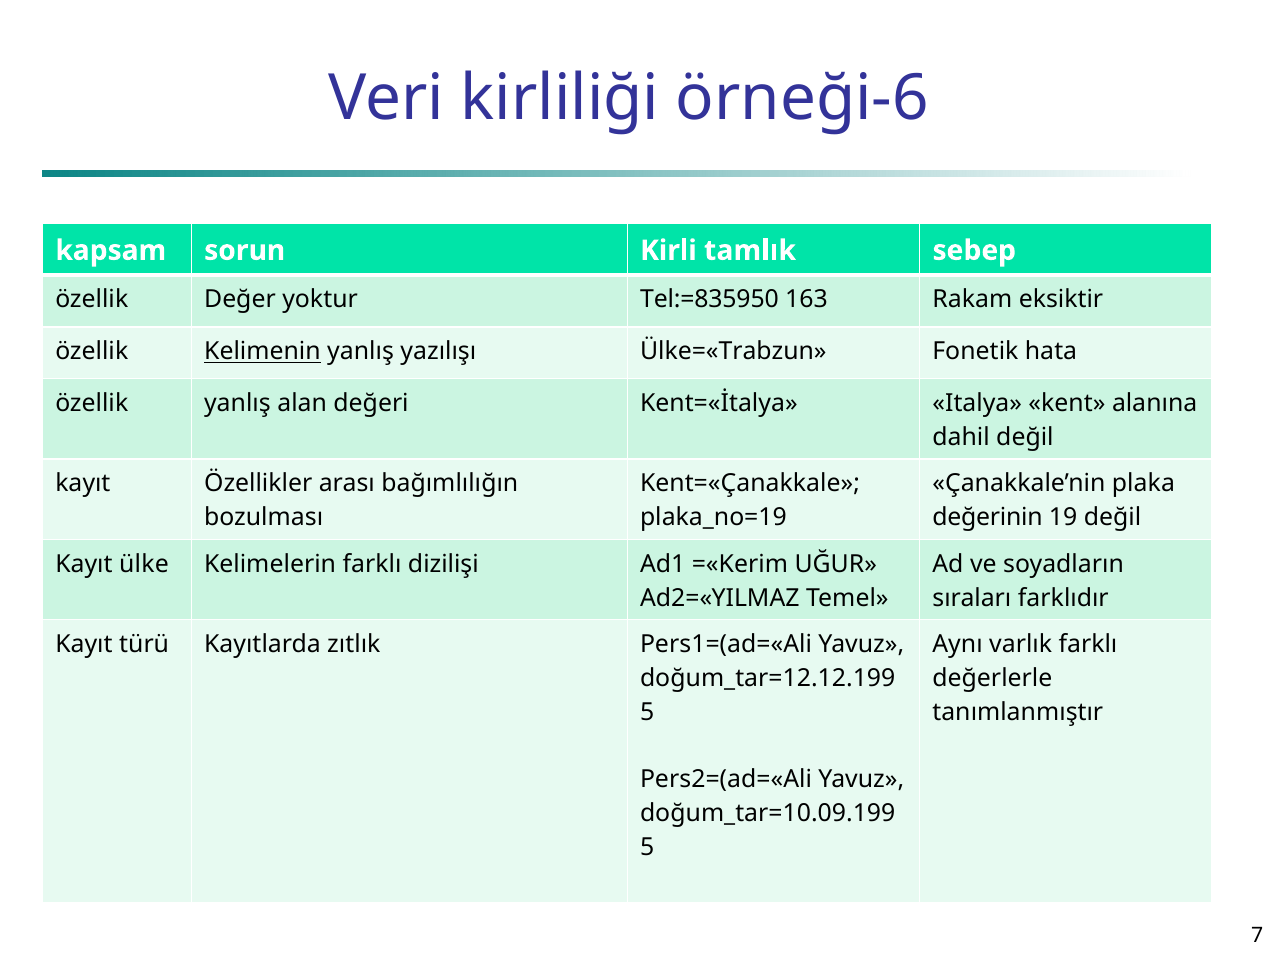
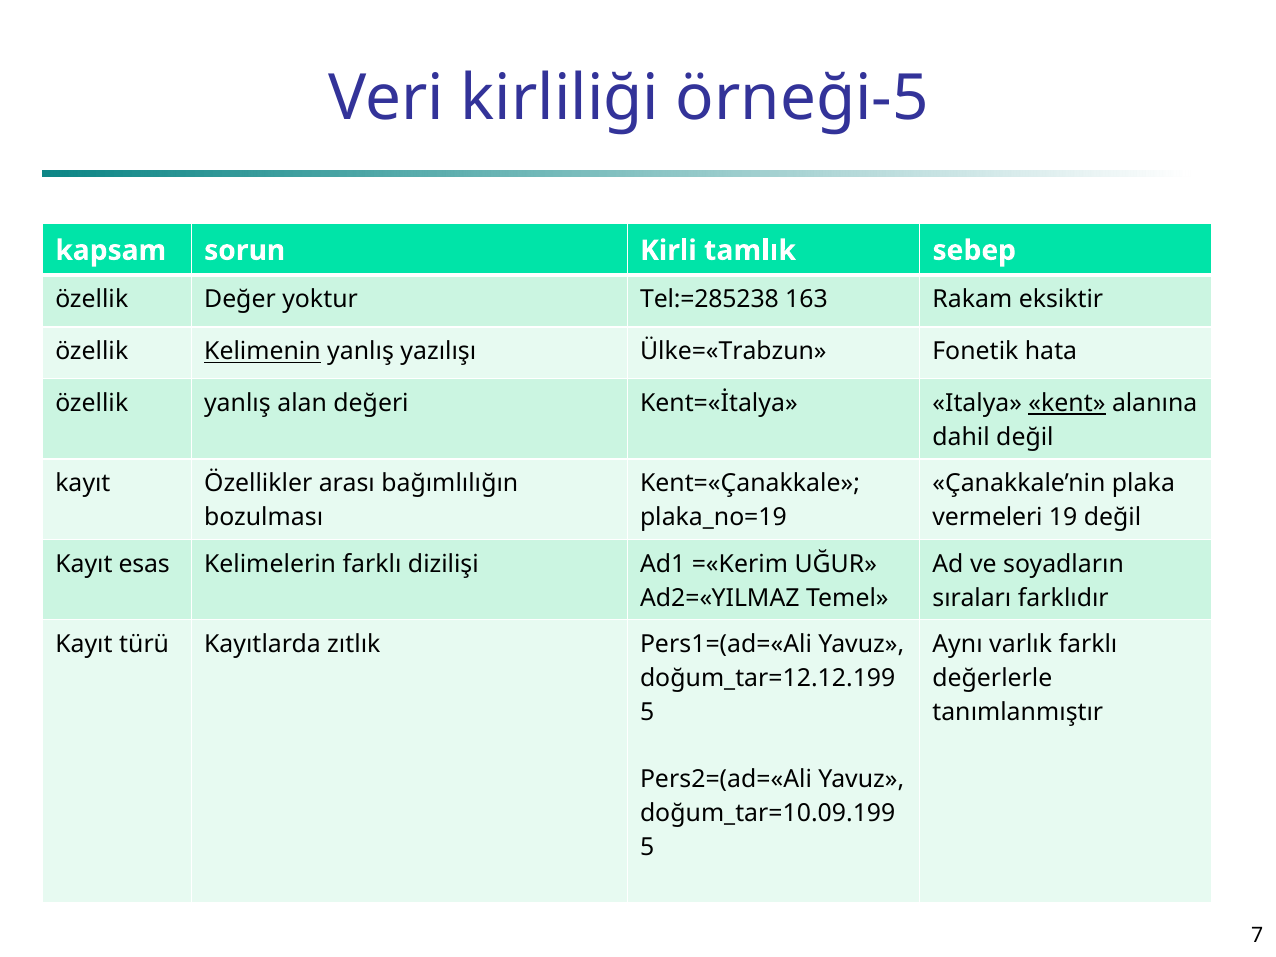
örneği-6: örneği-6 -> örneği-5
Tel:=835950: Tel:=835950 -> Tel:=285238
kent underline: none -> present
değerinin: değerinin -> vermeleri
ülke: ülke -> esas
